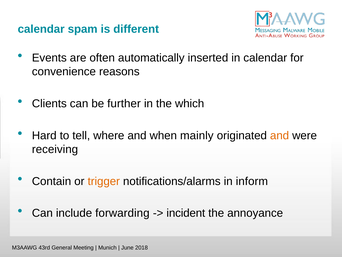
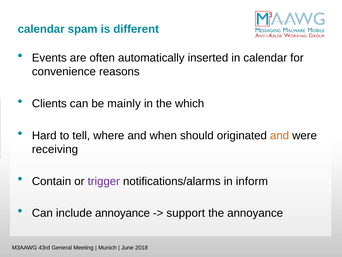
further: further -> mainly
mainly: mainly -> should
trigger colour: orange -> purple
include forwarding: forwarding -> annoyance
incident: incident -> support
